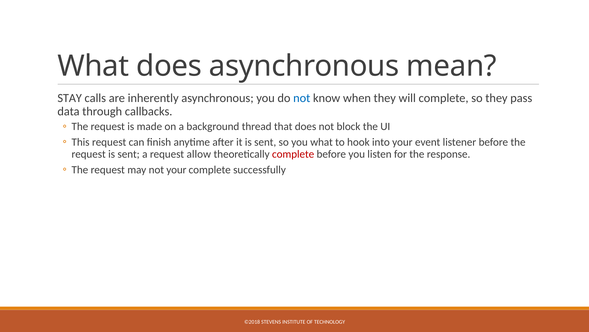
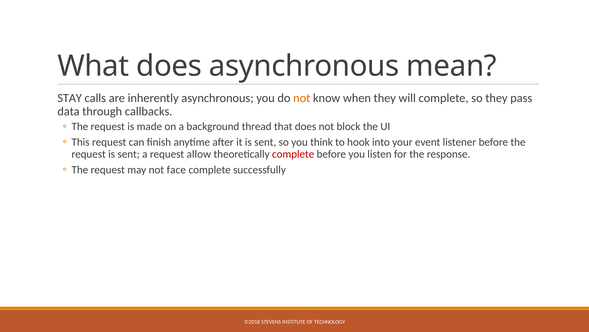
not at (302, 98) colour: blue -> orange
you what: what -> think
not your: your -> face
